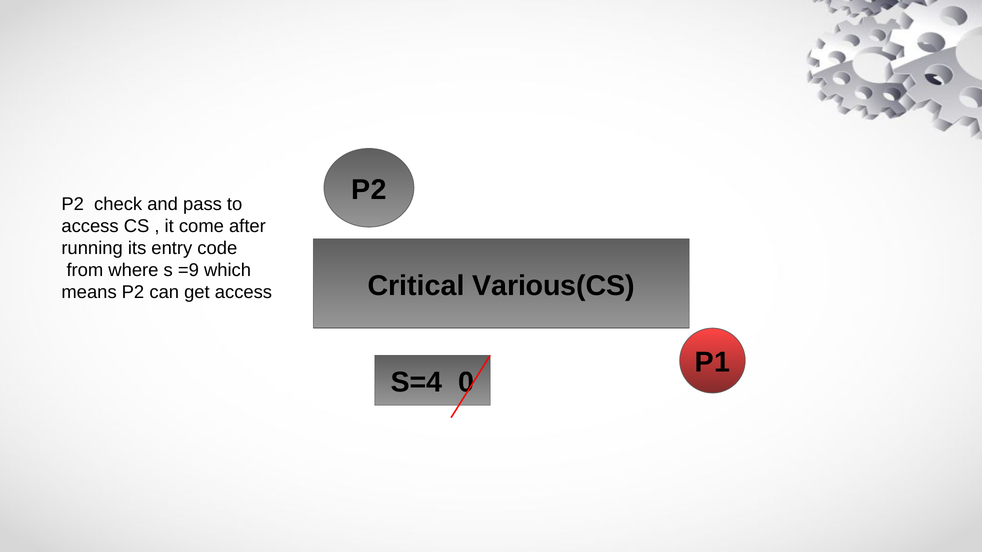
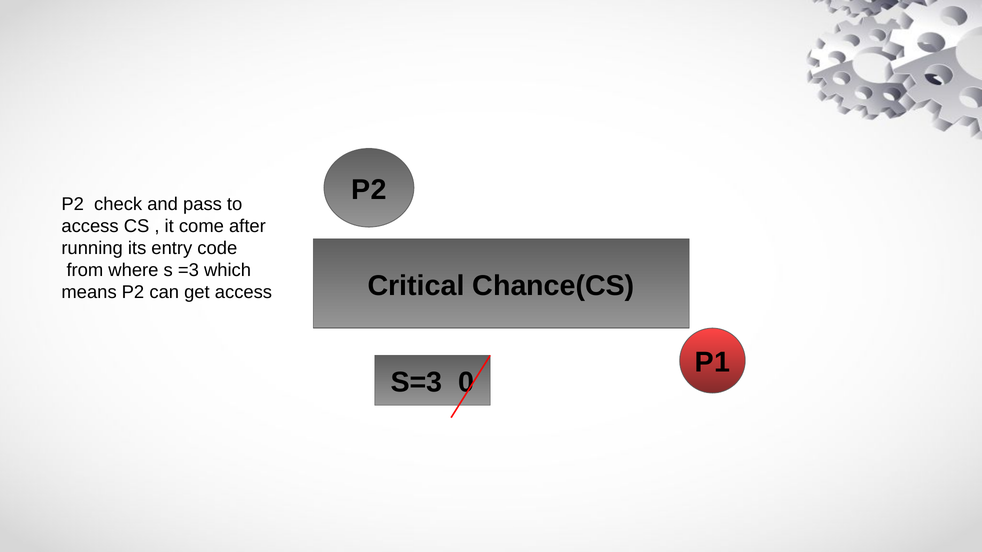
=9: =9 -> =3
Various(CS: Various(CS -> Chance(CS
S=4: S=4 -> S=3
